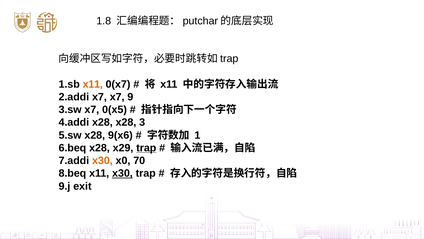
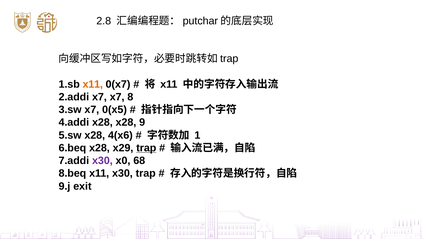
1.8: 1.8 -> 2.8
9: 9 -> 8
3: 3 -> 9
9(x6: 9(x6 -> 4(x6
x30 at (102, 160) colour: orange -> purple
70: 70 -> 68
x30 at (122, 173) underline: present -> none
